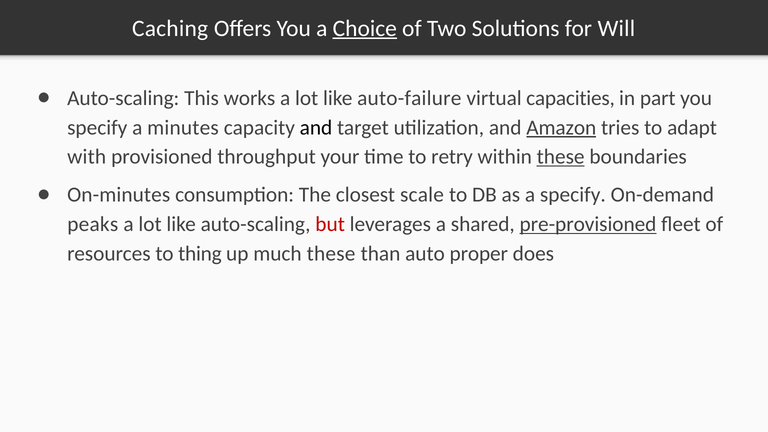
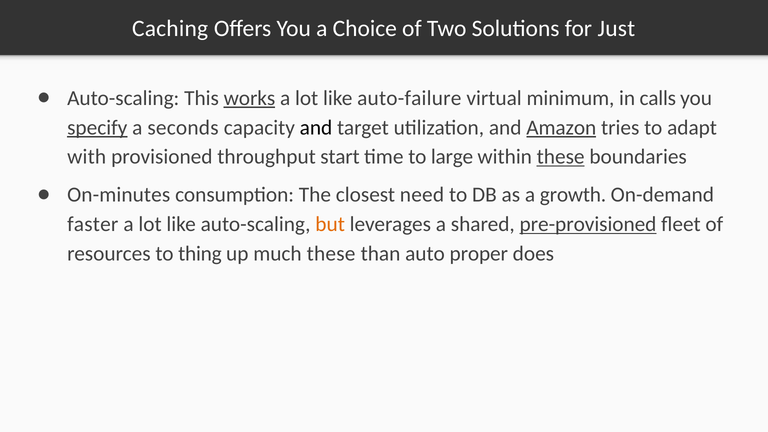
Choice underline: present -> none
Will: Will -> Just
works underline: none -> present
capacities: capacities -> minimum
part: part -> calls
specify at (97, 127) underline: none -> present
minutes: minutes -> seconds
your: your -> start
retry: retry -> large
scale: scale -> need
a specify: specify -> growth
peaks: peaks -> faster
but colour: red -> orange
